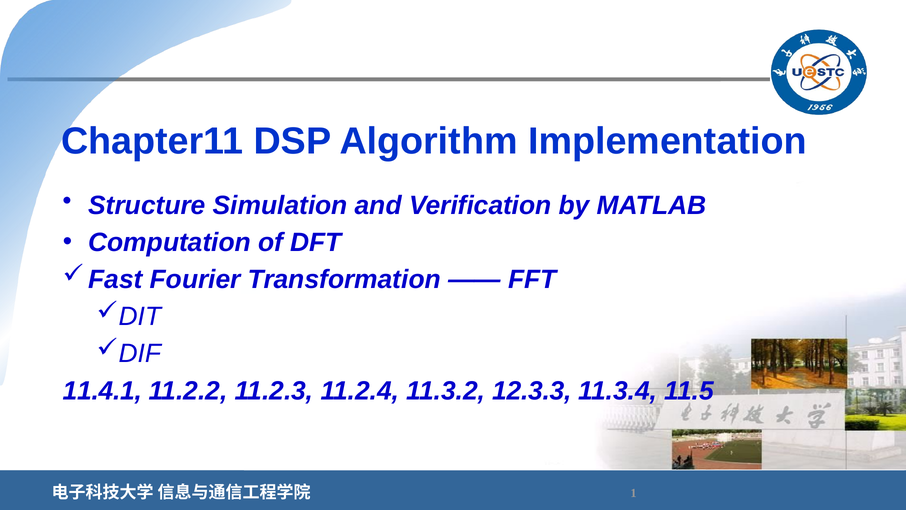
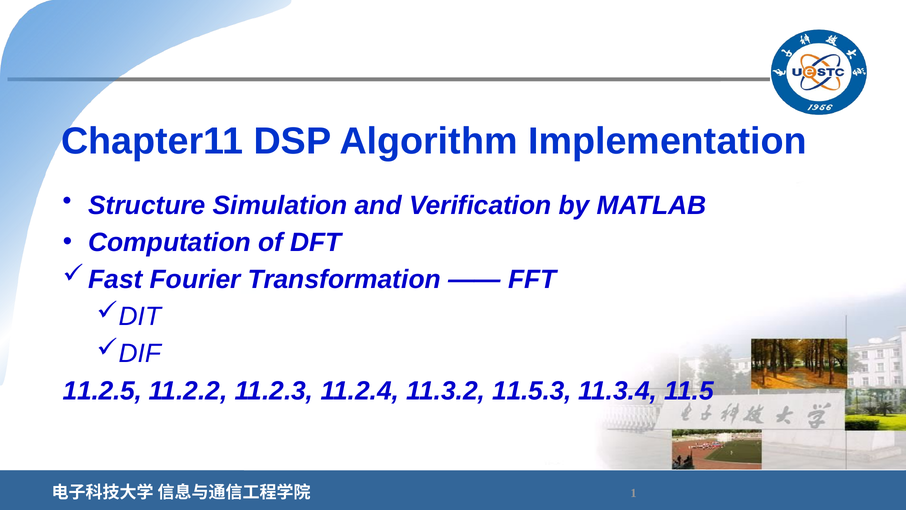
11.4.1: 11.4.1 -> 11.2.5
12.3.3: 12.3.3 -> 11.5.3
